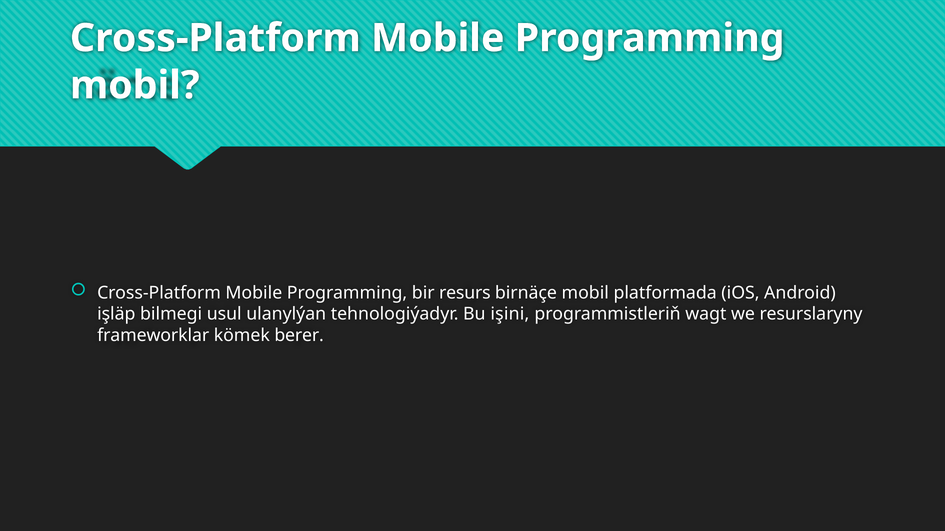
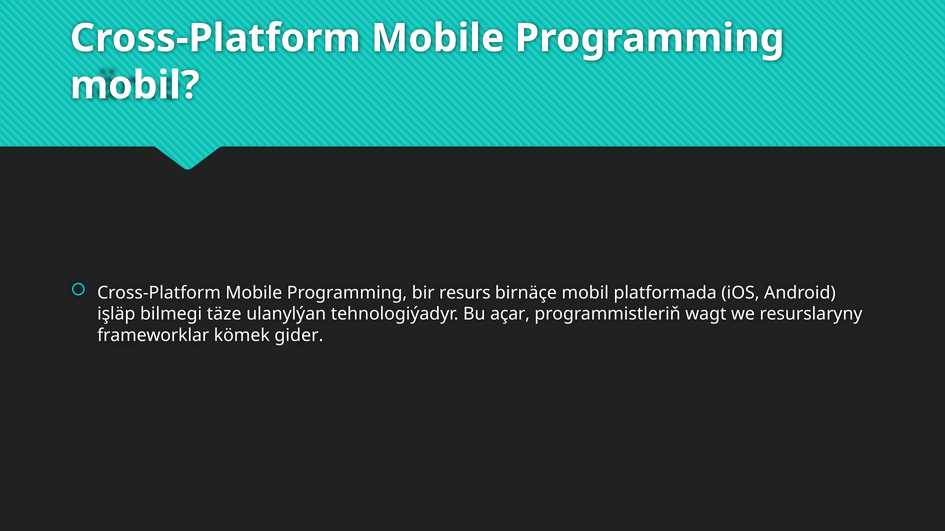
usul: usul -> täze
işini: işini -> açar
berer: berer -> gider
